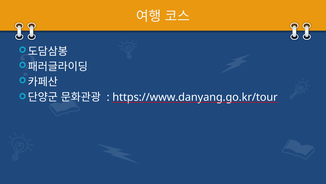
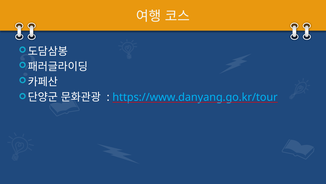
https://www.danyang.go.kr/tour colour: white -> light blue
